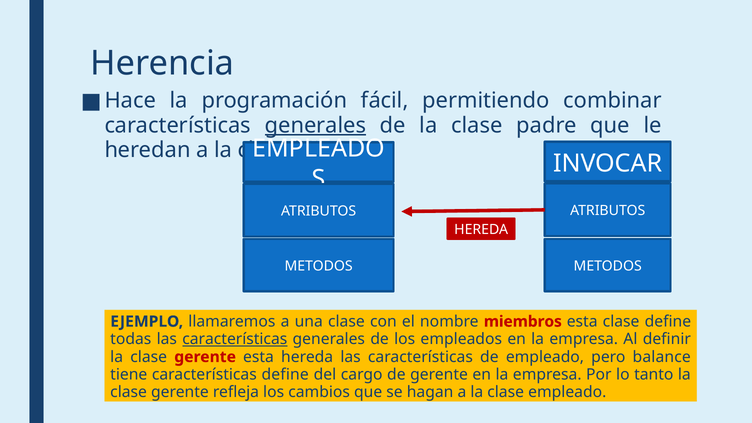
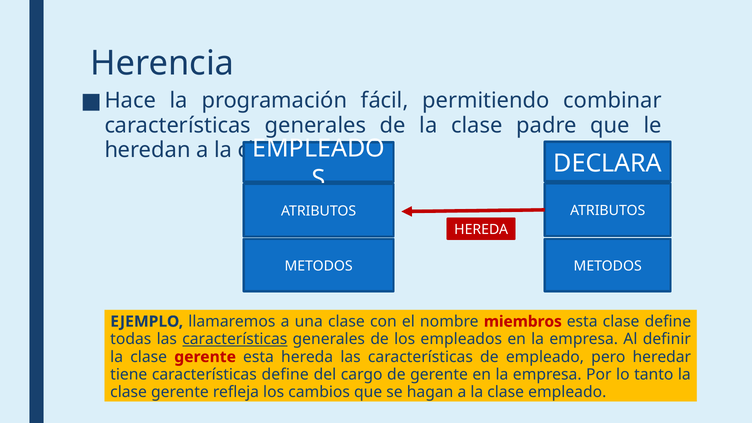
generales at (315, 125) underline: present -> none
INVOCAR: INVOCAR -> DECLARA
balance: balance -> heredar
